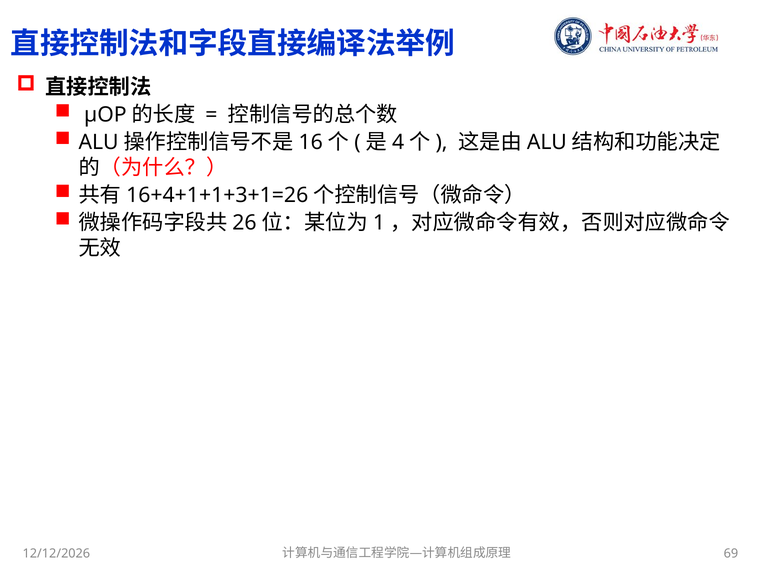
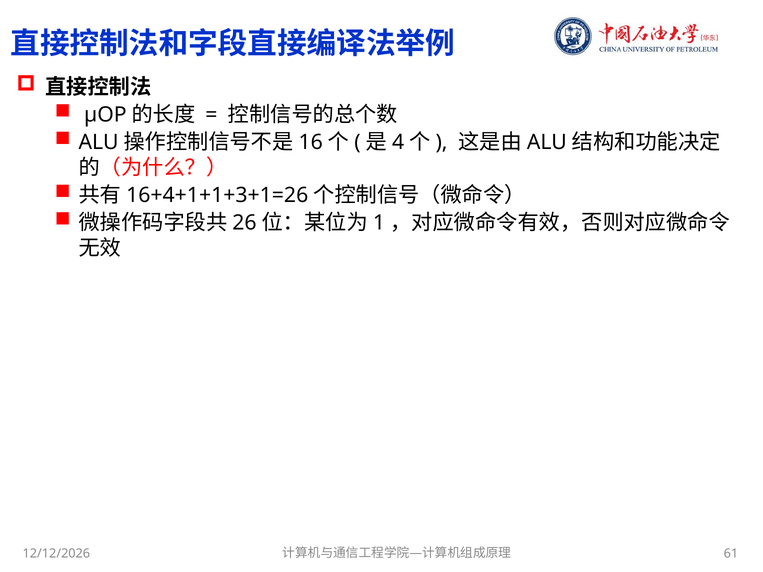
69: 69 -> 61
